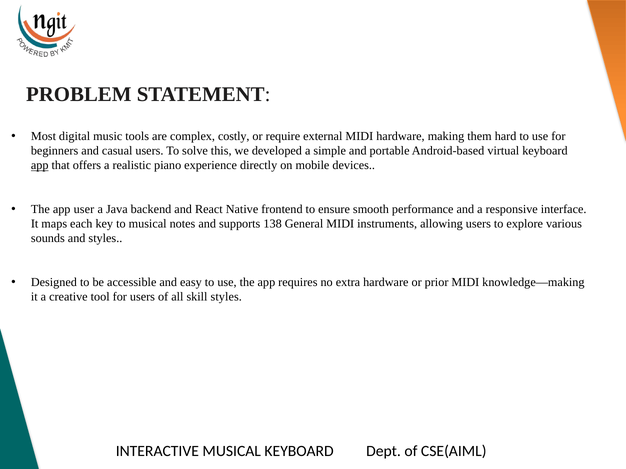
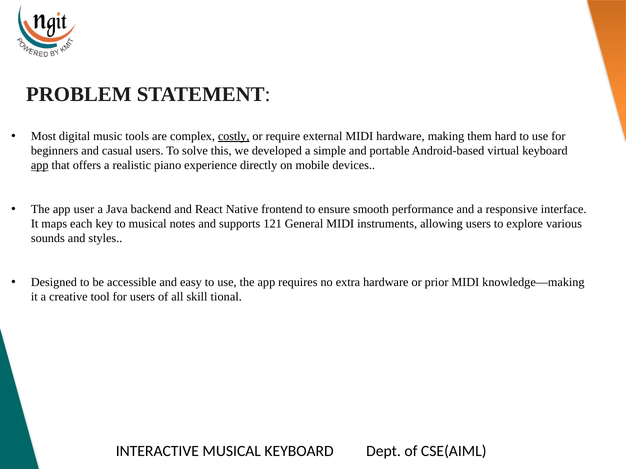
costly underline: none -> present
138: 138 -> 121
skill styles: styles -> tional
